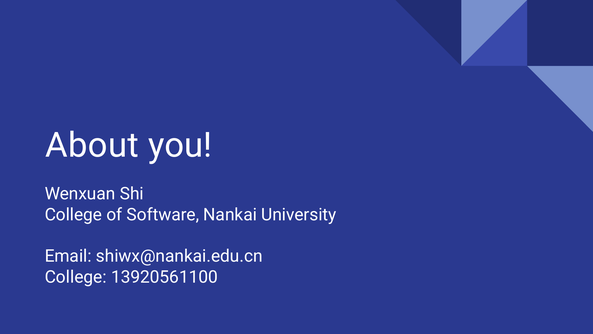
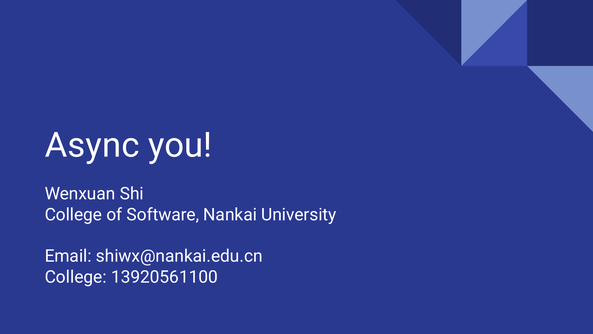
About: About -> Async
